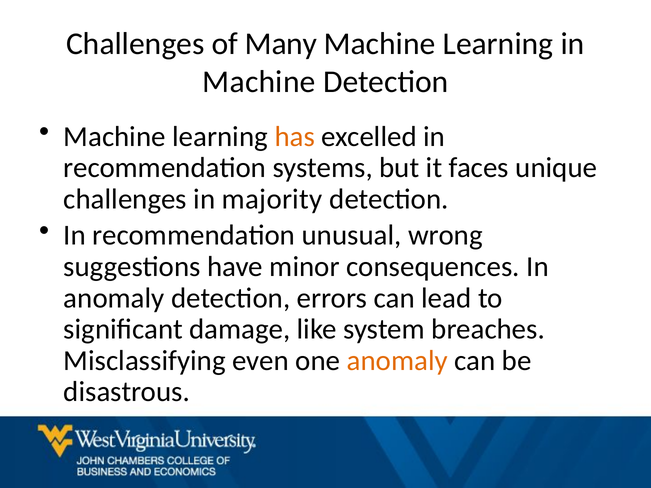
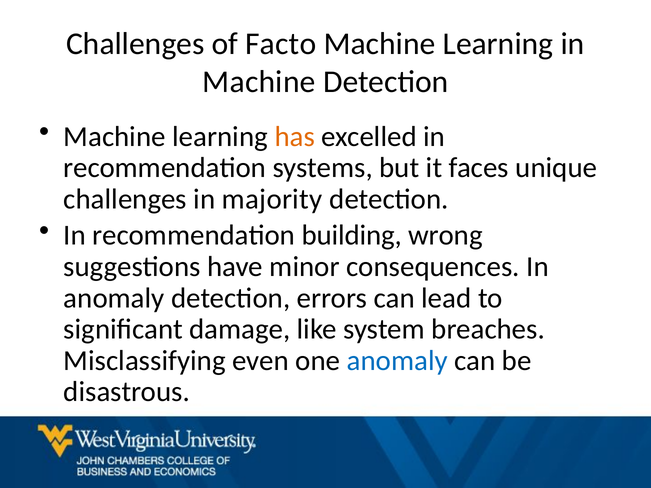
Many: Many -> Facto
unusual: unusual -> building
anomaly at (397, 361) colour: orange -> blue
